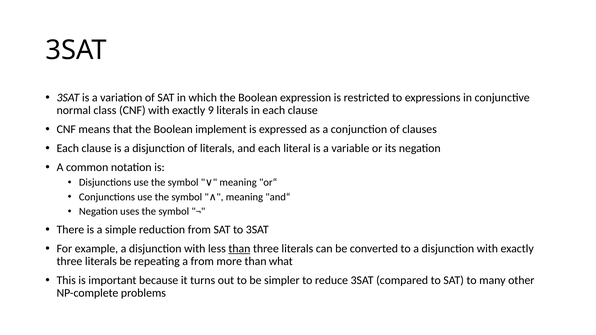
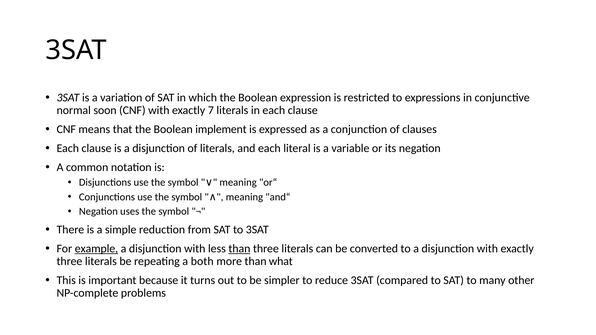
class: class -> soon
9: 9 -> 7
example underline: none -> present
a from: from -> both
